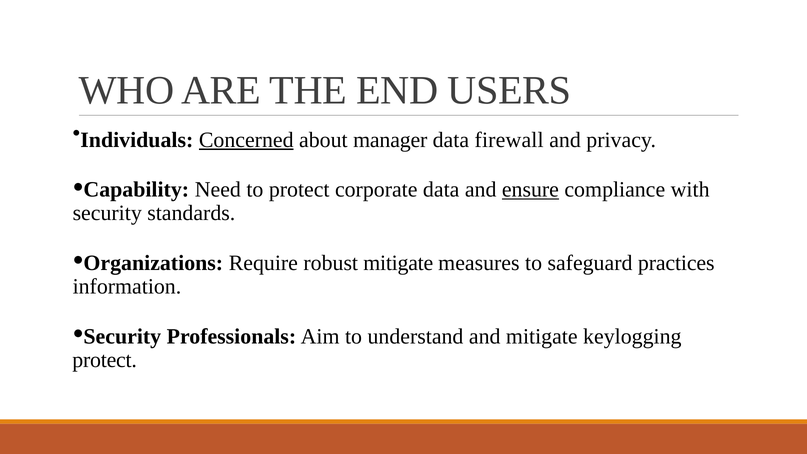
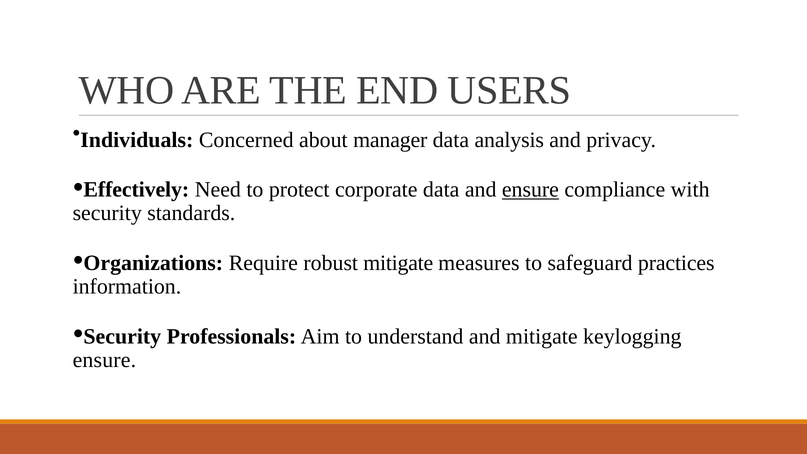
Concerned underline: present -> none
firewall: firewall -> analysis
Capability: Capability -> Effectively
protect at (105, 360): protect -> ensure
